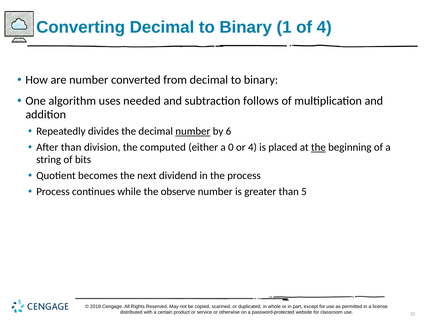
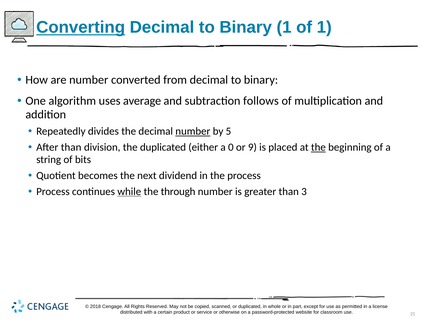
Converting underline: none -> present
of 4: 4 -> 1
needed: needed -> average
6: 6 -> 5
the computed: computed -> duplicated
or 4: 4 -> 9
while underline: none -> present
observe: observe -> through
5: 5 -> 3
